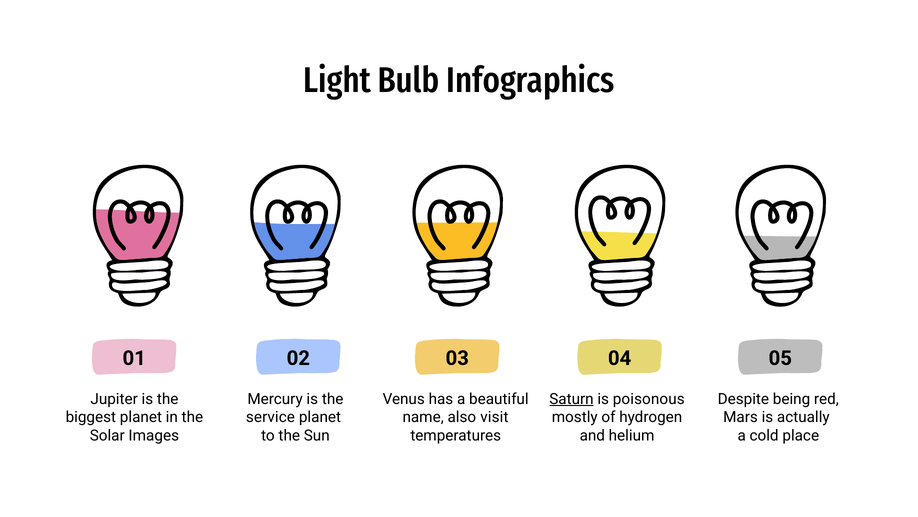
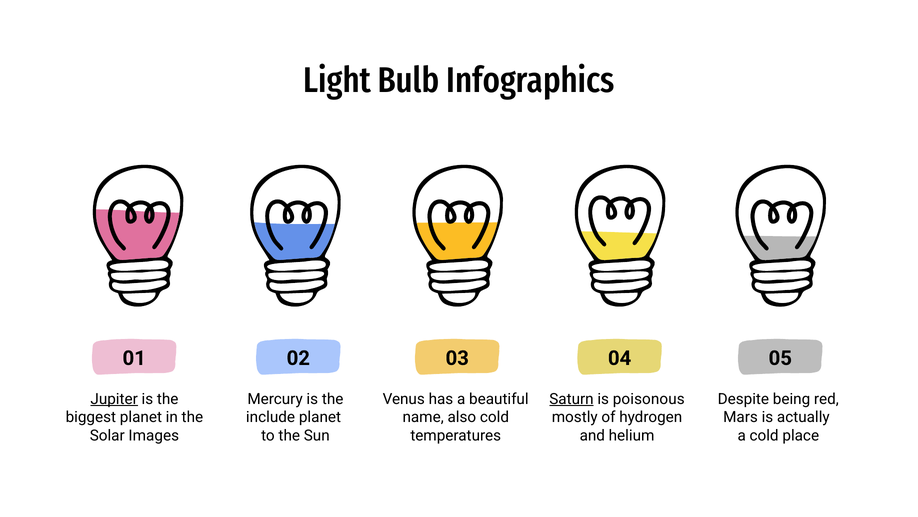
Jupiter underline: none -> present
service: service -> include
also visit: visit -> cold
